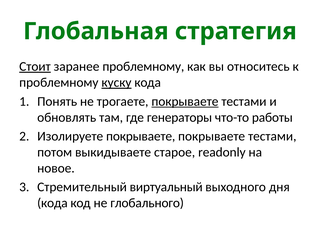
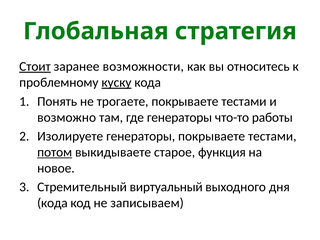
заранее проблемному: проблемному -> возможности
покрываете at (185, 101) underline: present -> none
обновлять: обновлять -> возможно
Изолируете покрываете: покрываете -> генераторы
потом underline: none -> present
readonly: readonly -> функция
глобального: глобального -> записываем
